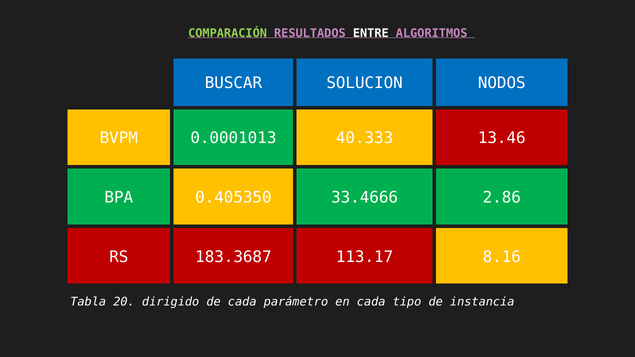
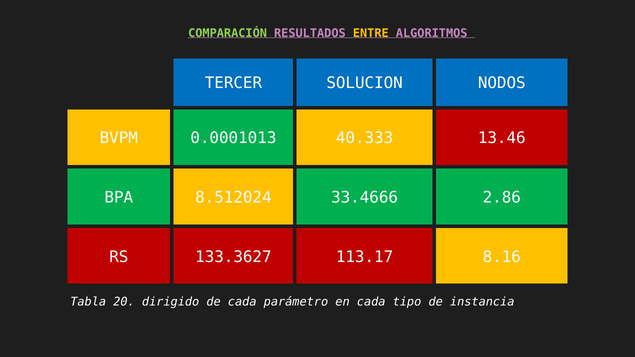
ENTRE colour: white -> yellow
BUSCAR: BUSCAR -> TERCER
0.405350: 0.405350 -> 8.512024
183.3687: 183.3687 -> 133.3627
